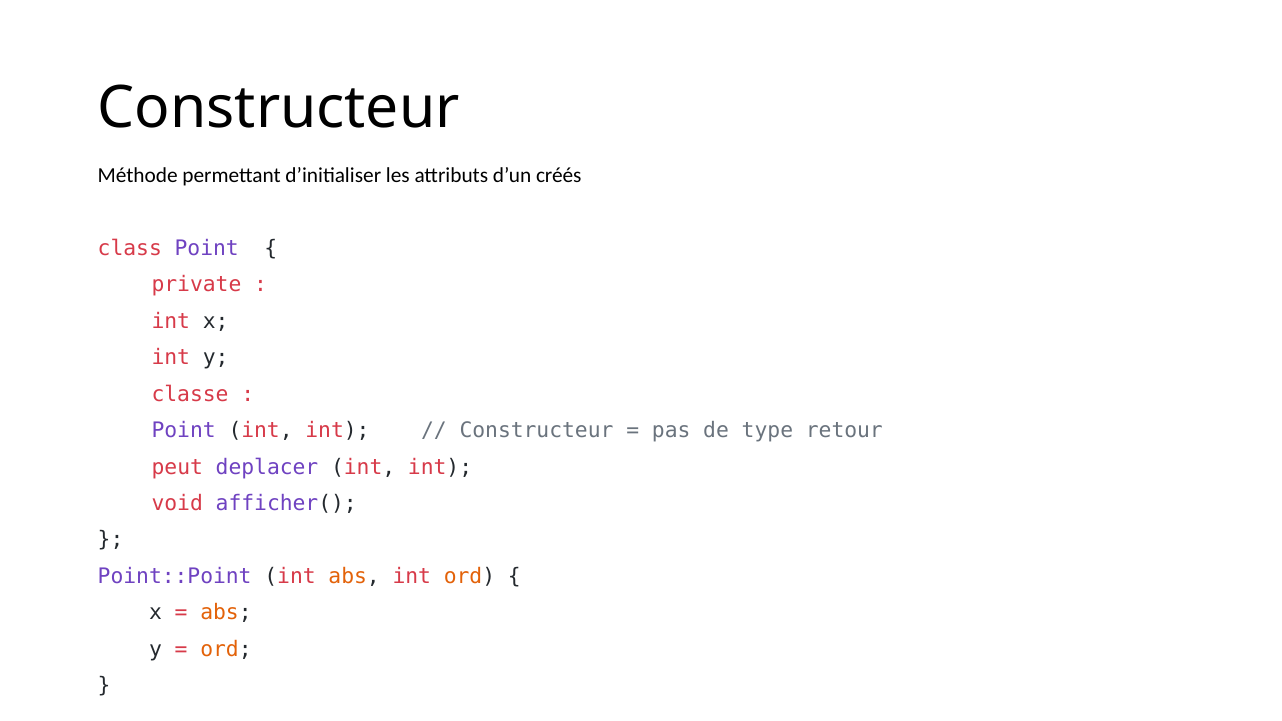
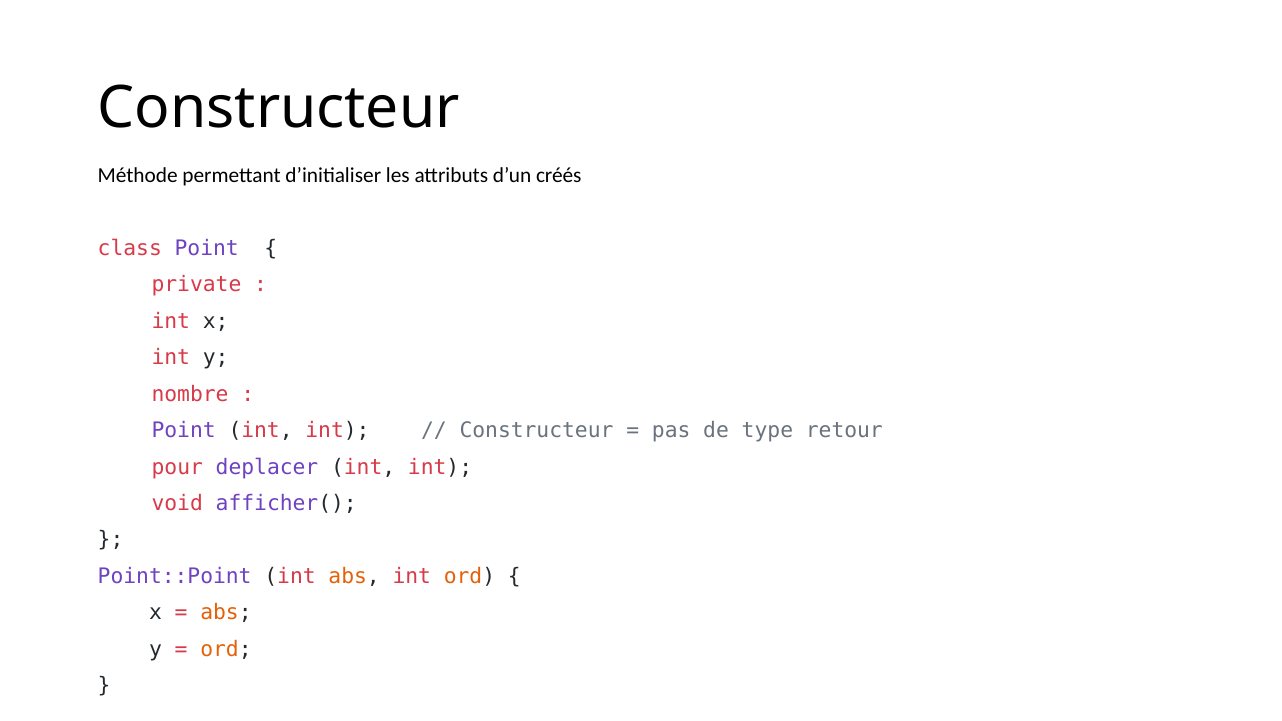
classe: classe -> nombre
peut: peut -> pour
